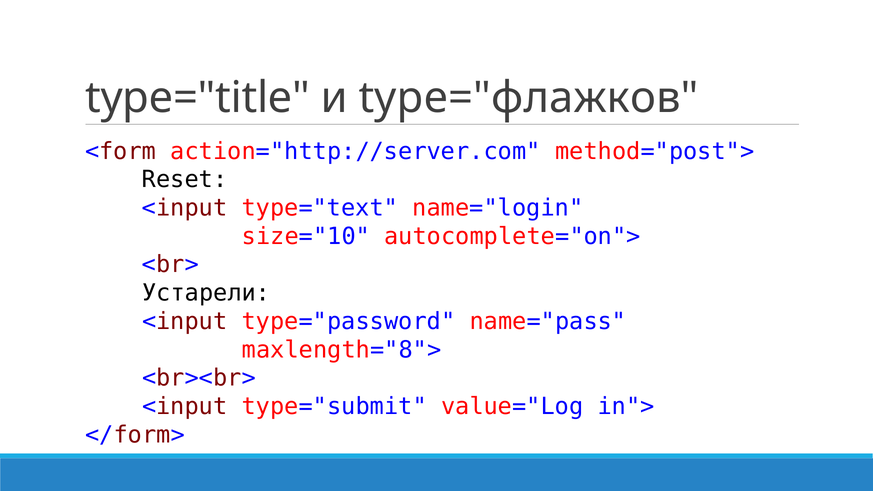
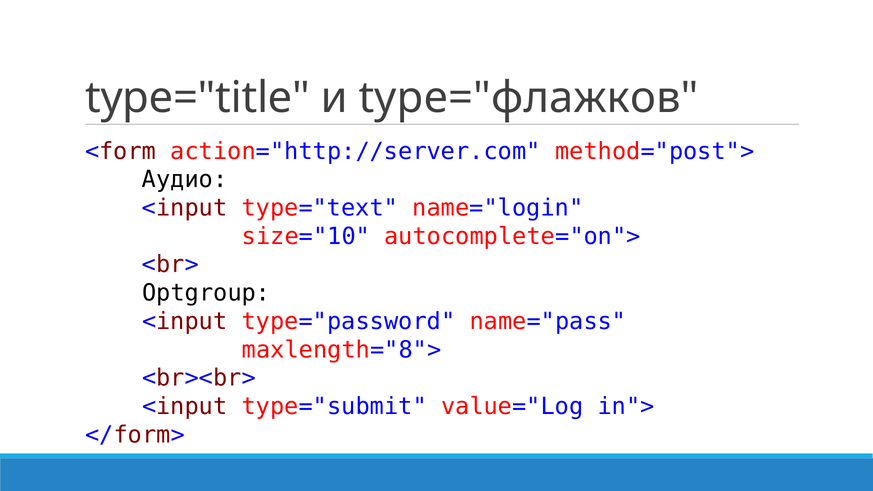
Reset: Reset -> Аудио
Устарели: Устарели -> Optgroup
